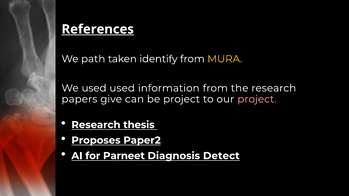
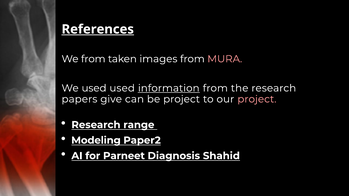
We path: path -> from
identify: identify -> images
MURA colour: yellow -> pink
information underline: none -> present
thesis: thesis -> range
Proposes: Proposes -> Modeling
Detect: Detect -> Shahid
